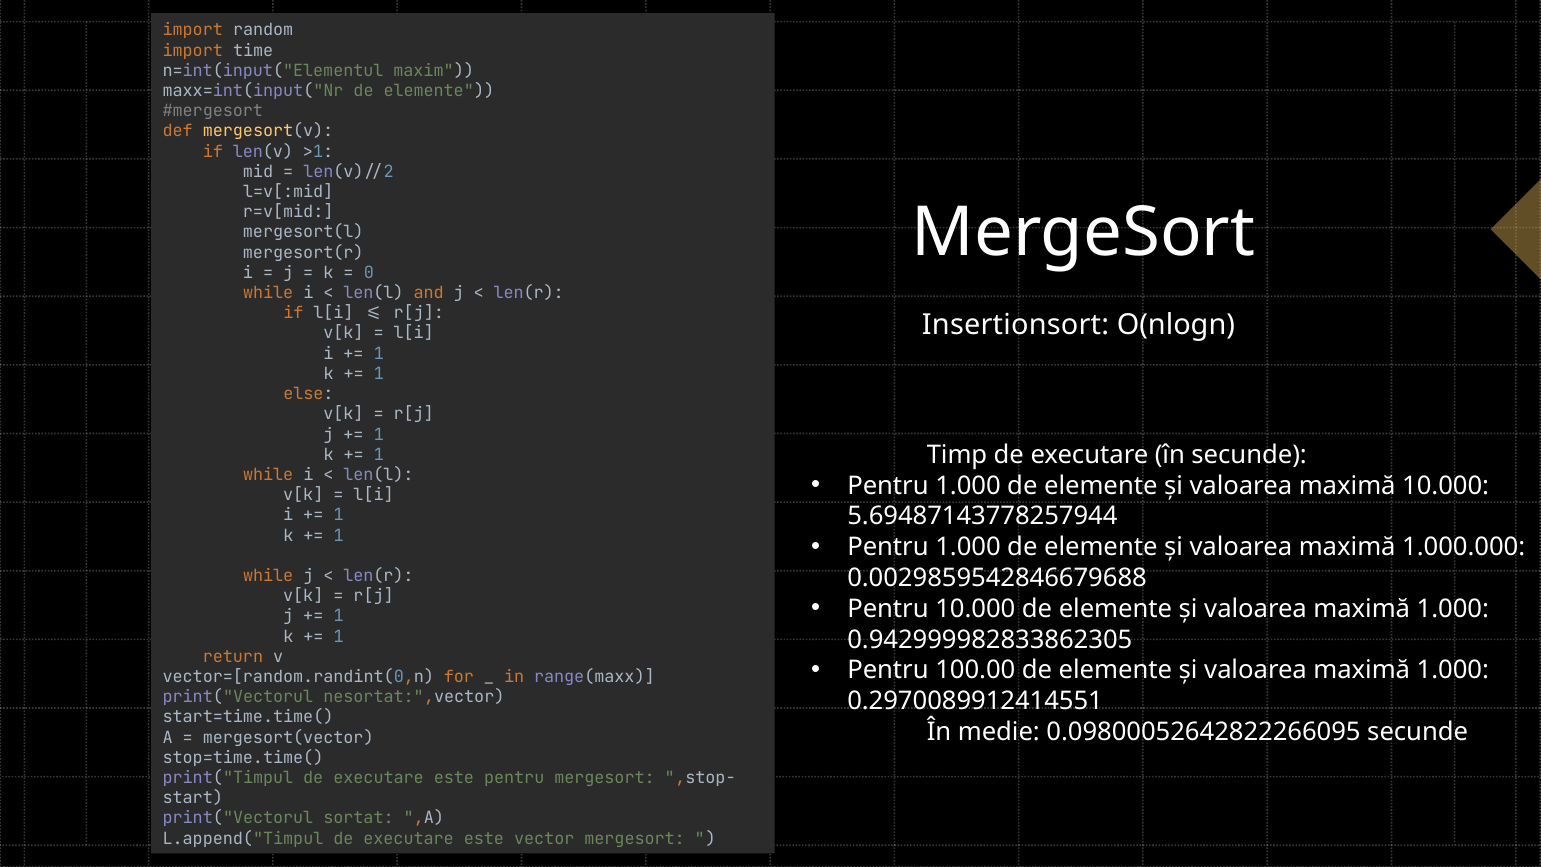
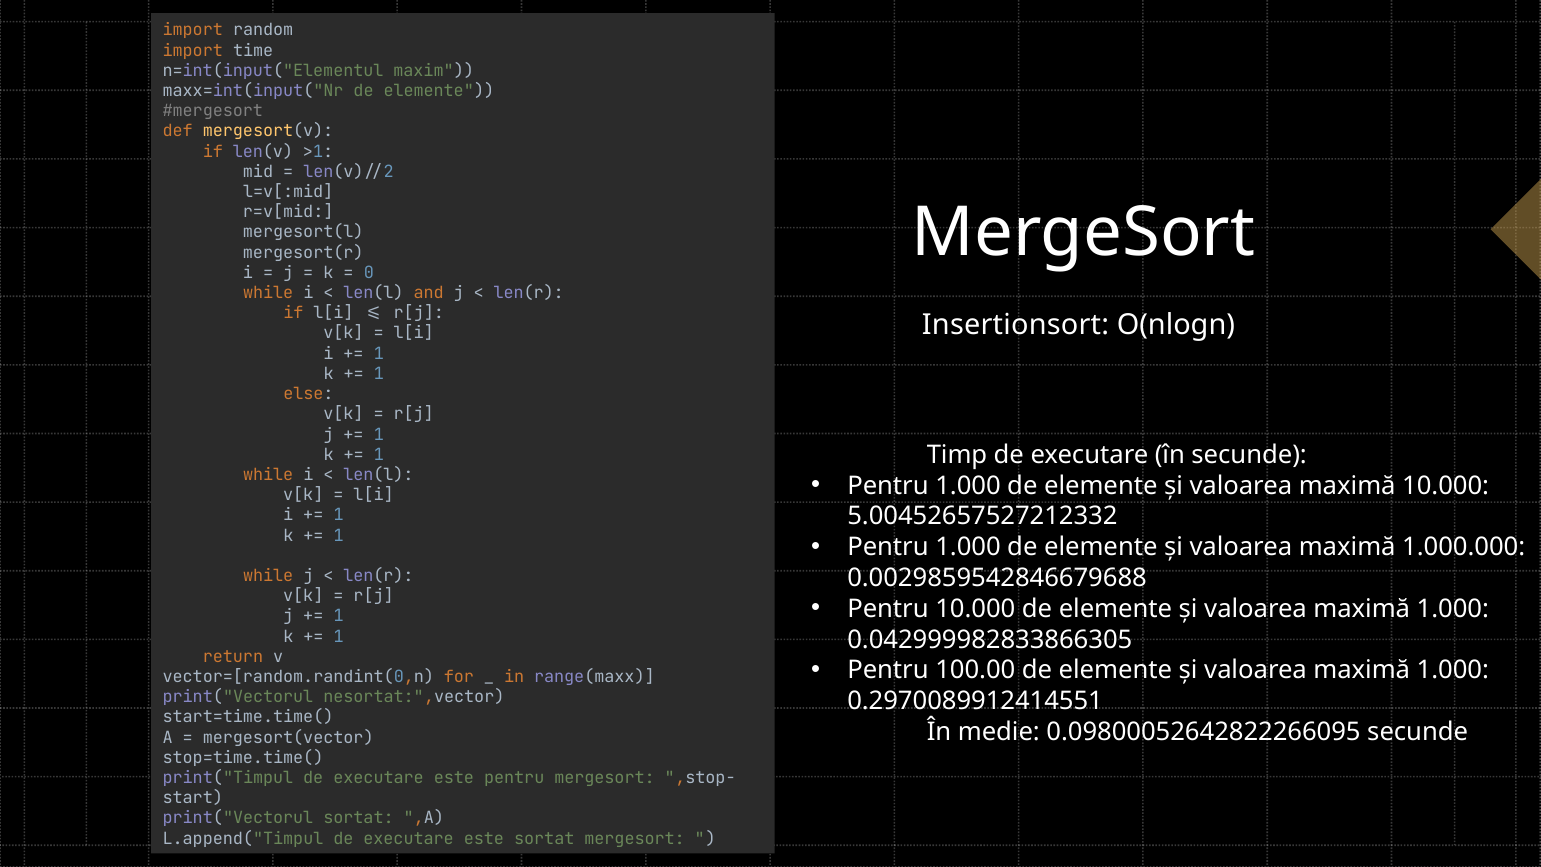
5.69487143778257944: 5.69487143778257944 -> 5.00452657527212332
0.942999982833862305: 0.942999982833862305 -> 0.042999982833866305
este vector: vector -> sortat
